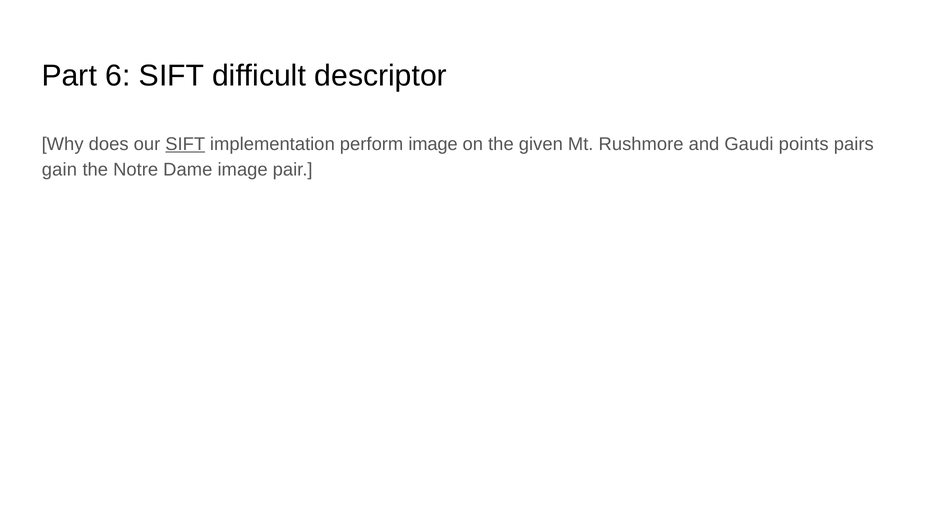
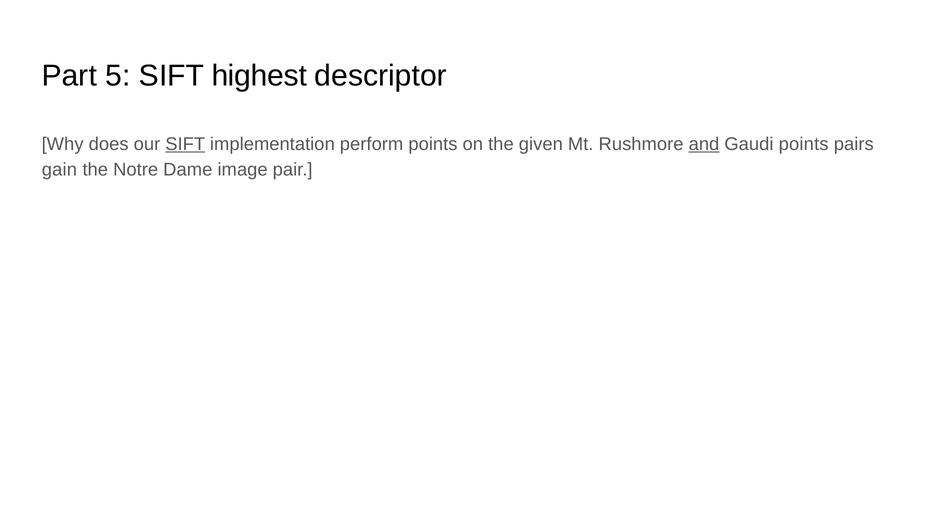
6: 6 -> 5
difficult: difficult -> highest
perform image: image -> points
and underline: none -> present
